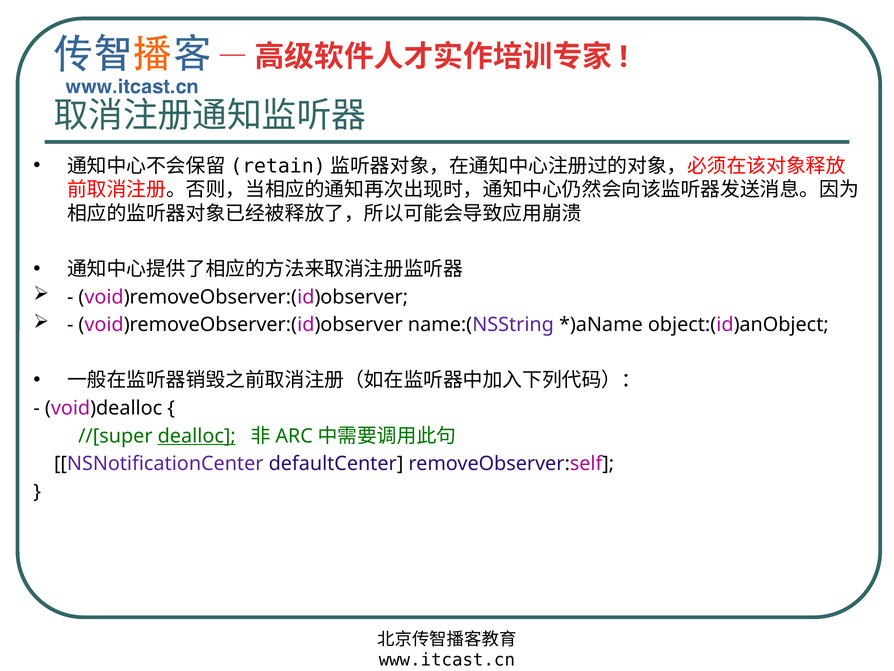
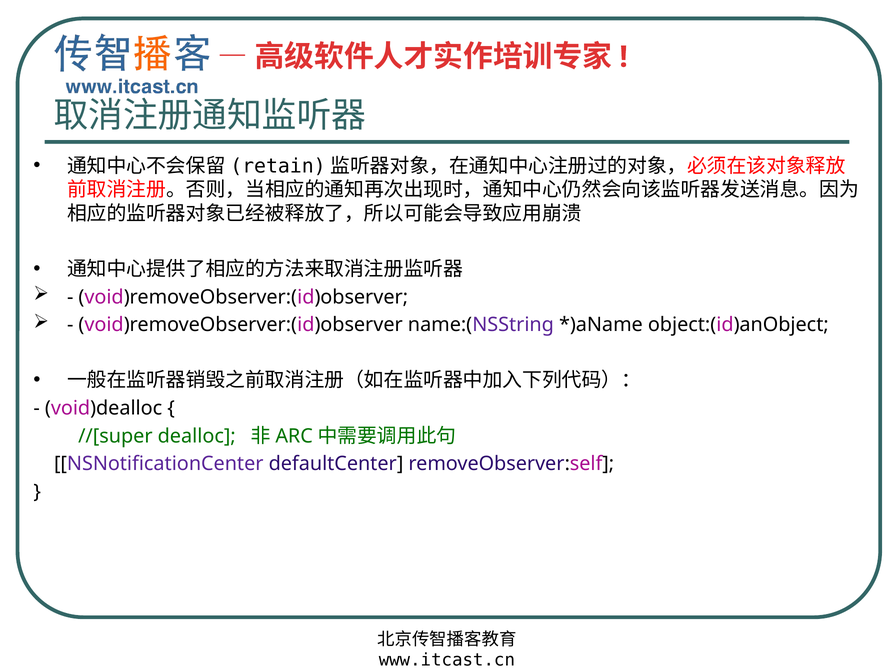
dealloc underline: present -> none
